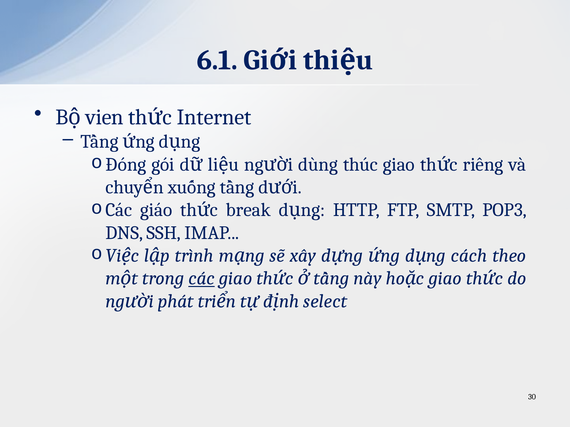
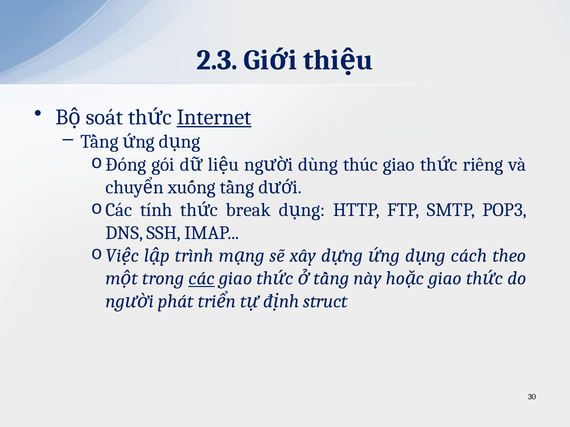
6.1: 6.1 -> 2.3
vien: vien -> soát
Internet underline: none -> present
giáo: giáo -> tính
select: select -> struct
